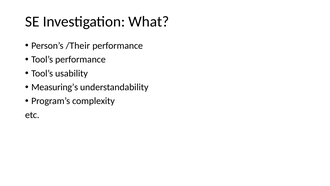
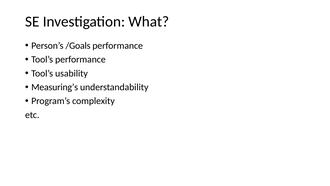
/Their: /Their -> /Goals
